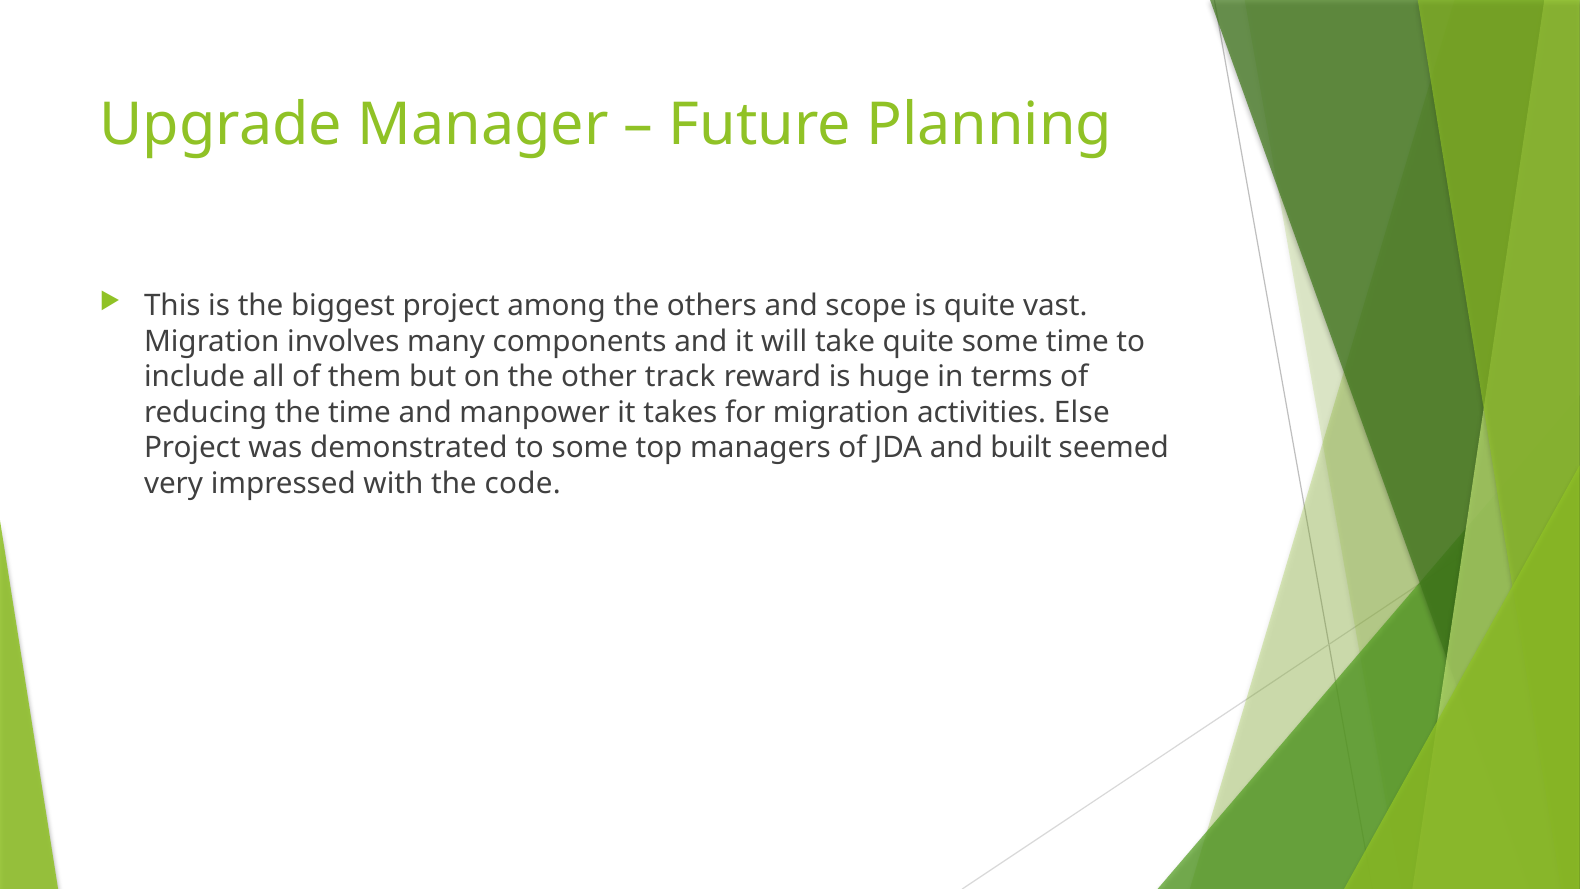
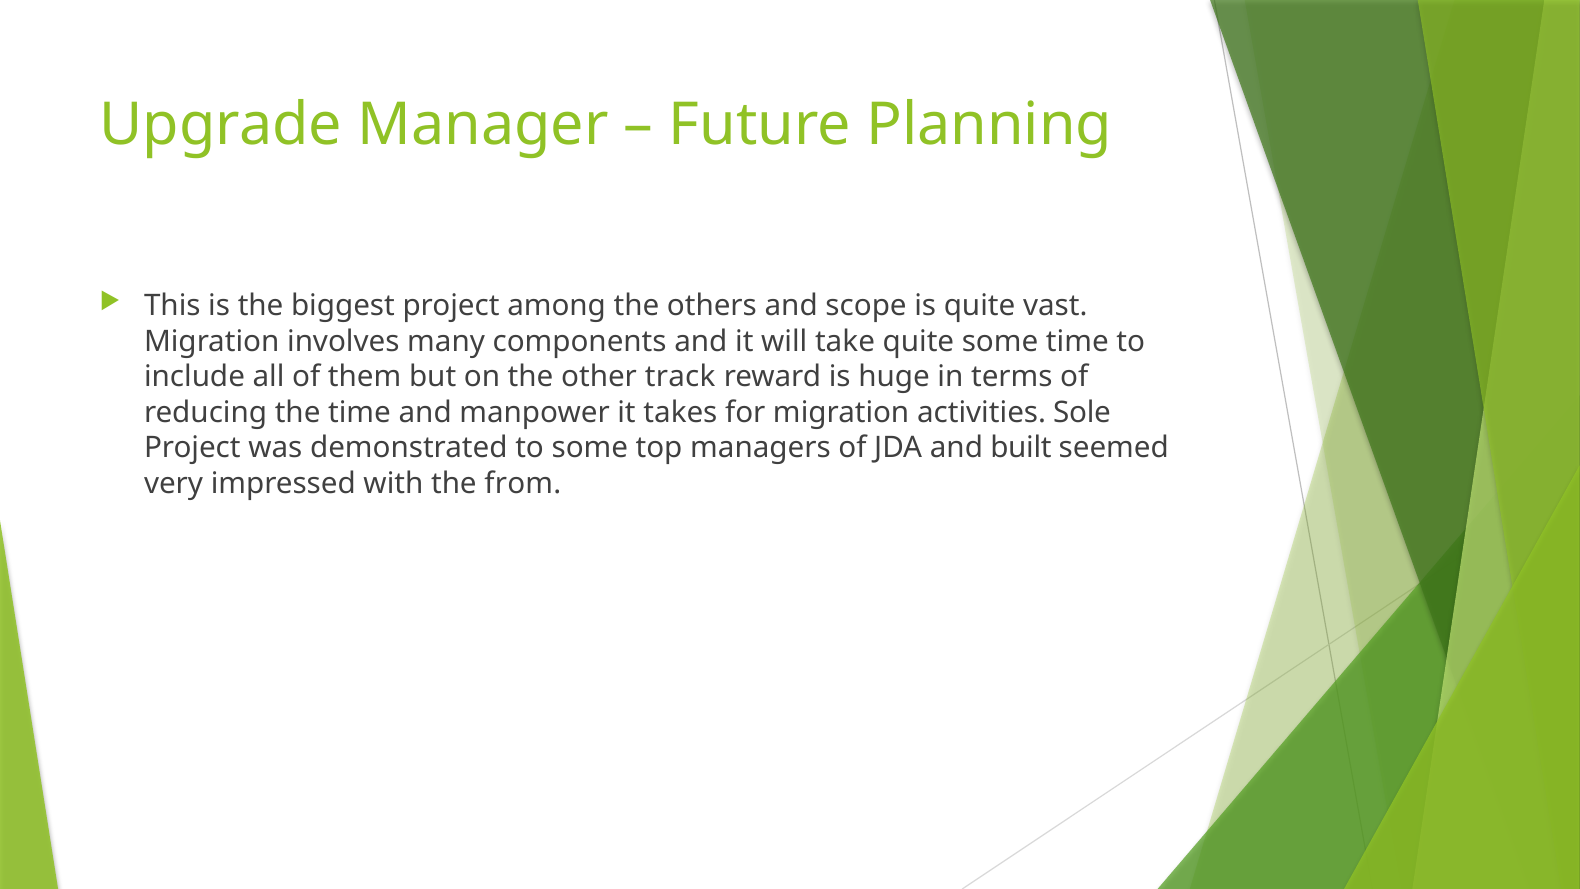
Else: Else -> Sole
code: code -> from
